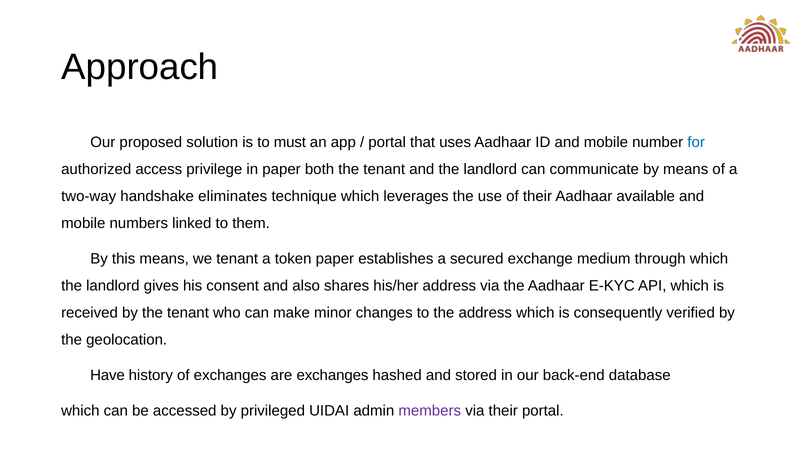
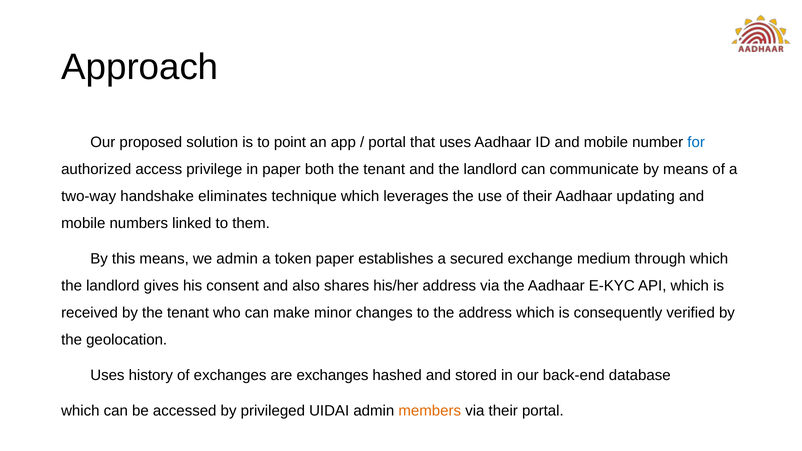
must: must -> point
available: available -> updating
we tenant: tenant -> admin
Have at (107, 375): Have -> Uses
members colour: purple -> orange
